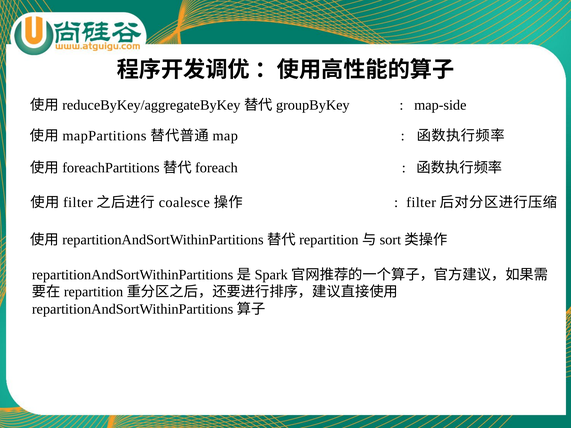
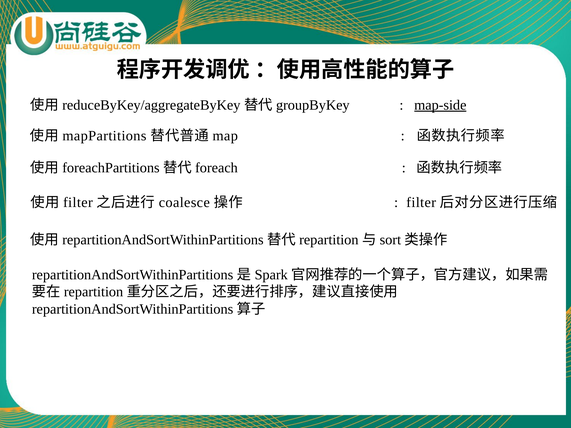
map-side underline: none -> present
